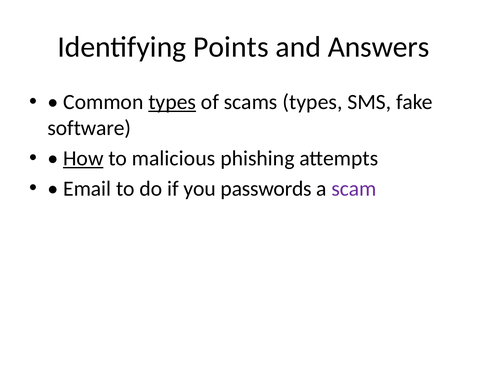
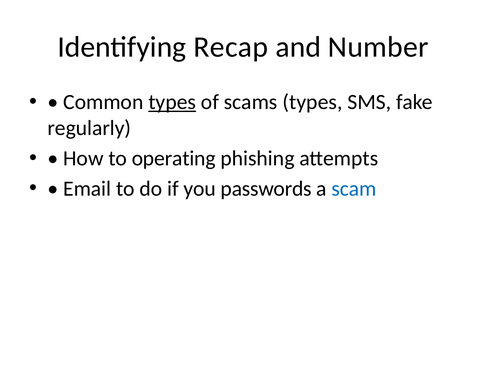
Points: Points -> Recap
Answers: Answers -> Number
software: software -> regularly
How underline: present -> none
malicious: malicious -> operating
scam colour: purple -> blue
